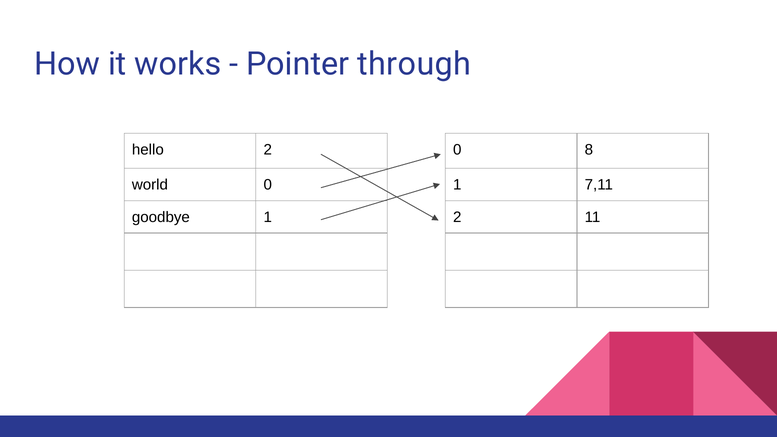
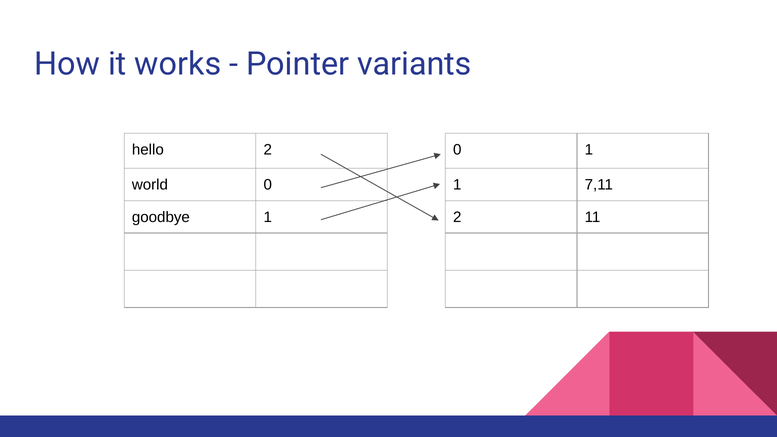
through: through -> variants
0 8: 8 -> 1
